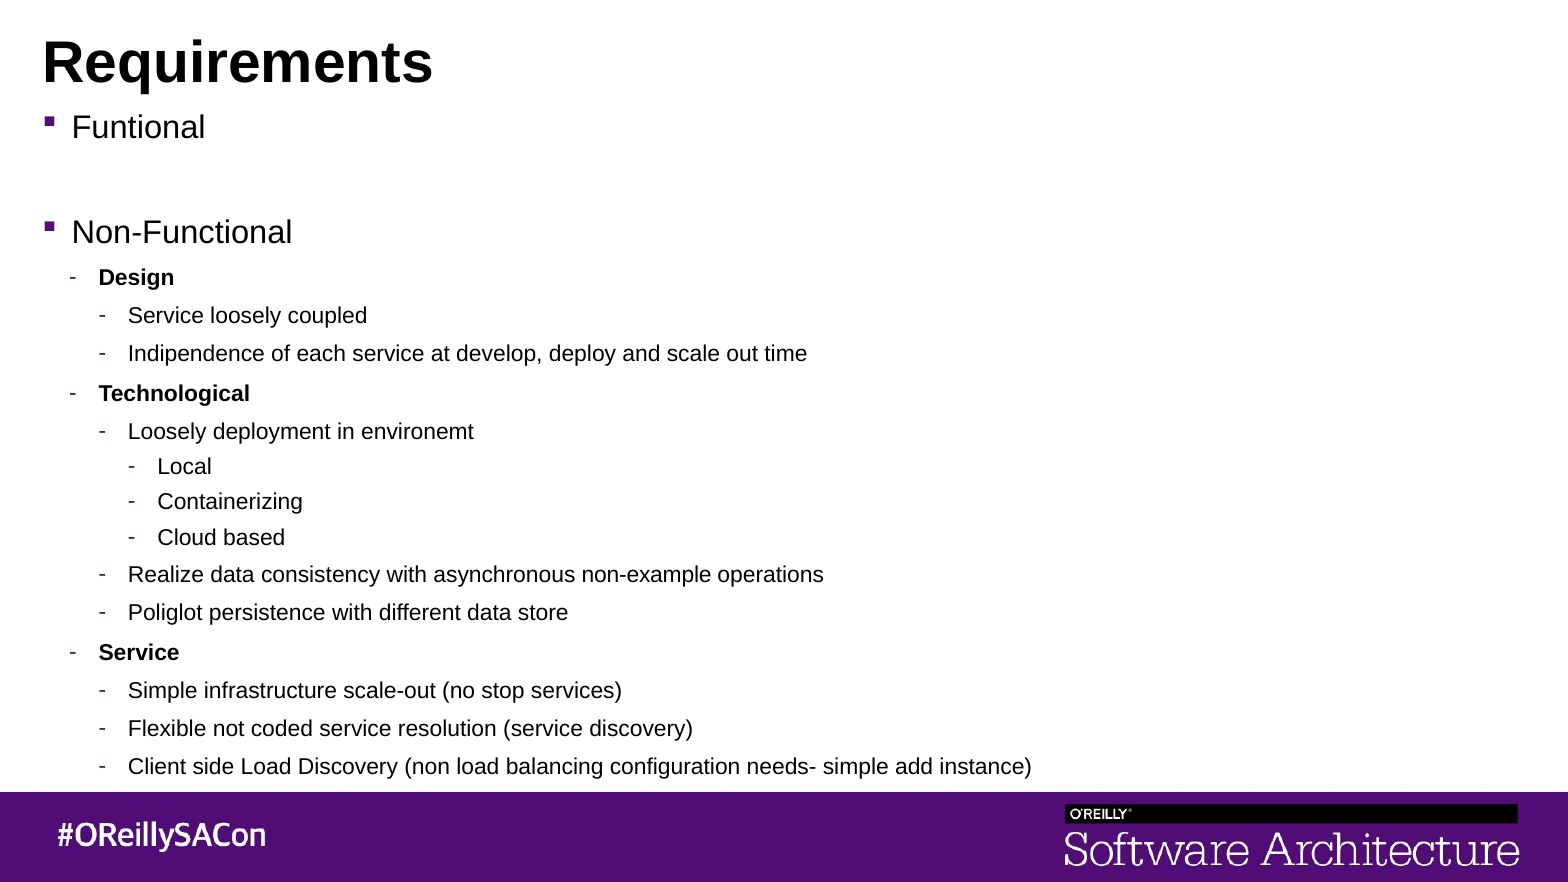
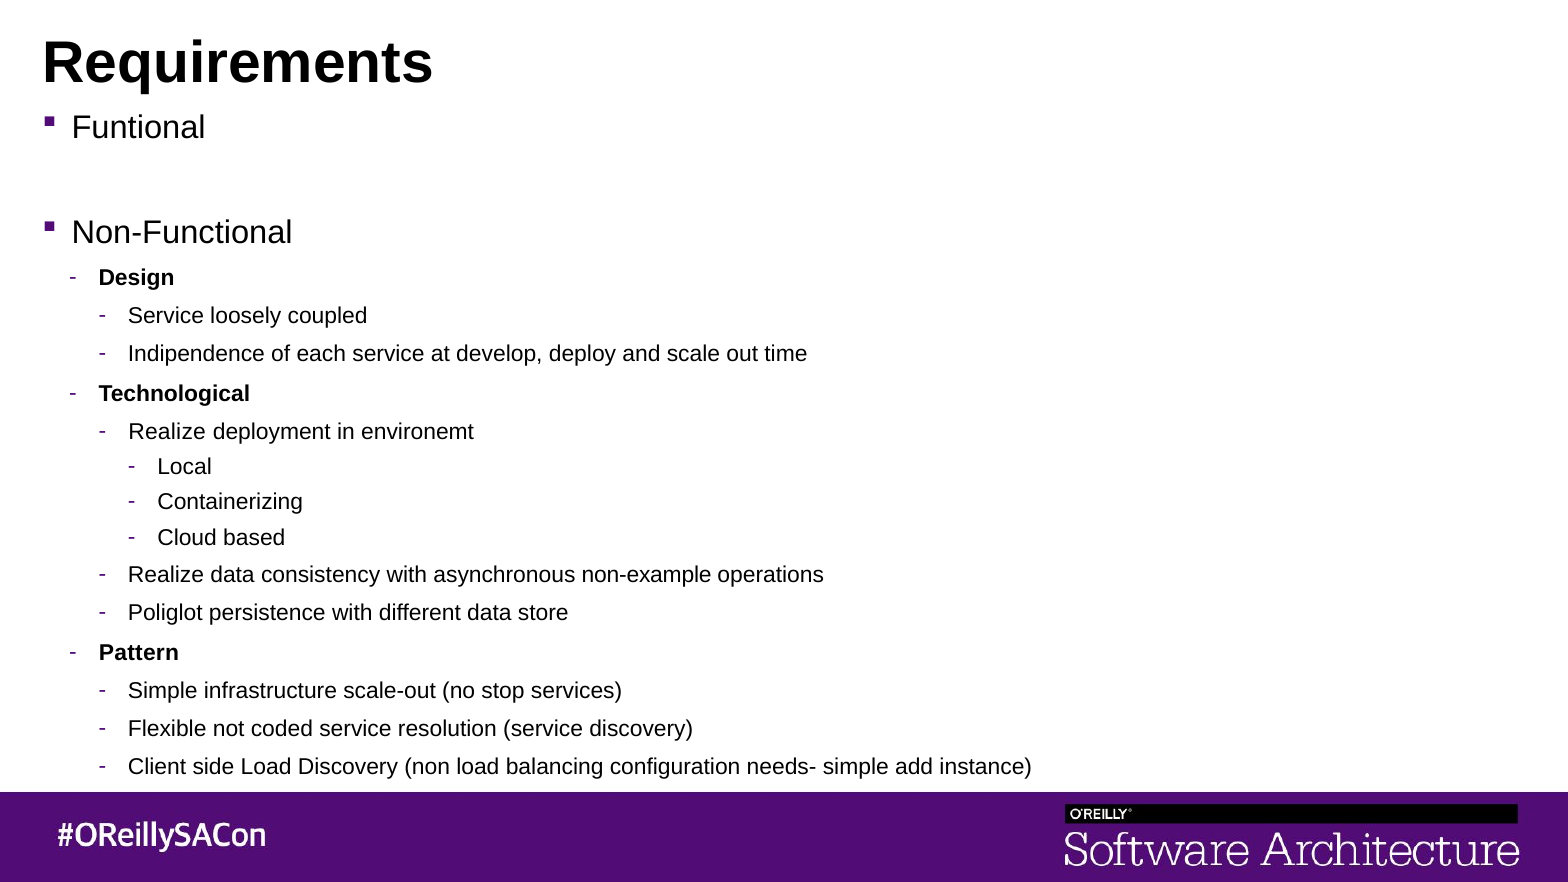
Loosely at (167, 432): Loosely -> Realize
Service at (139, 653): Service -> Pattern
